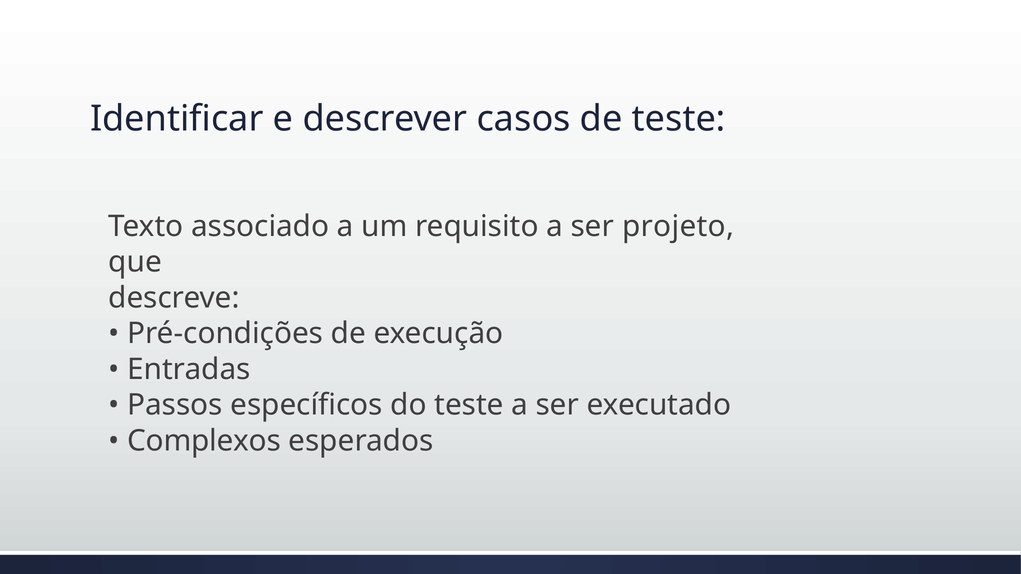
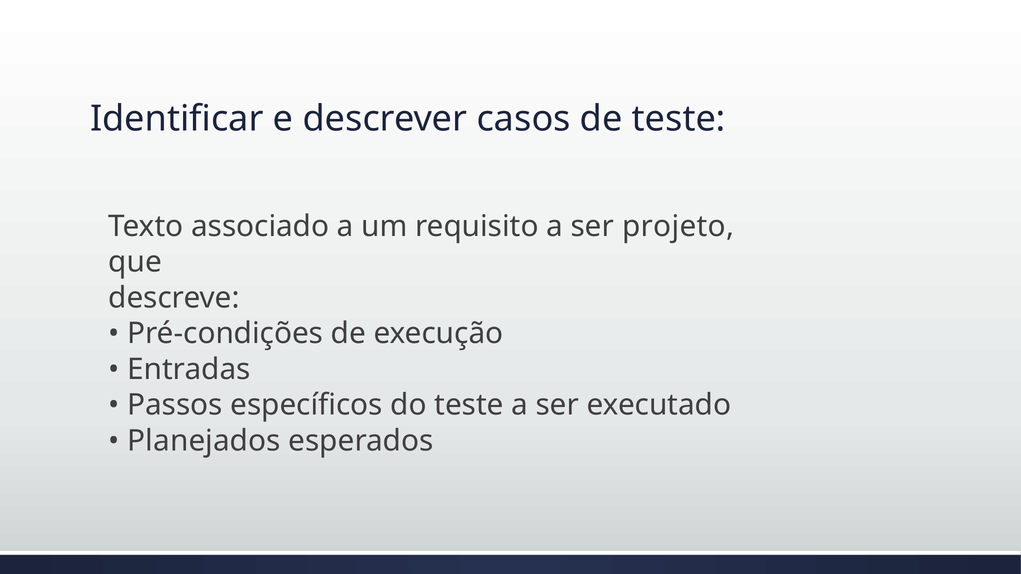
Complexos: Complexos -> Planejados
